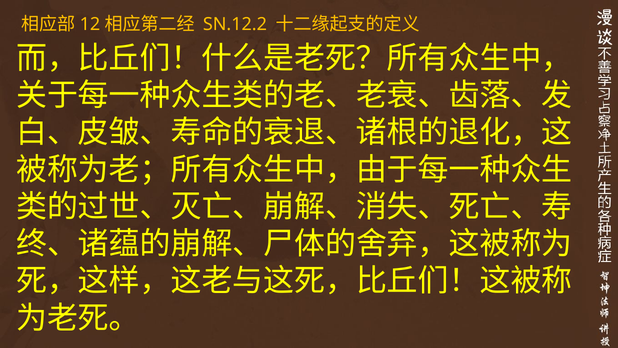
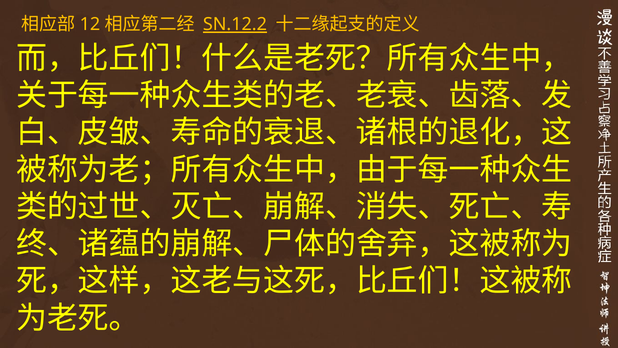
SN.12.2 underline: none -> present
